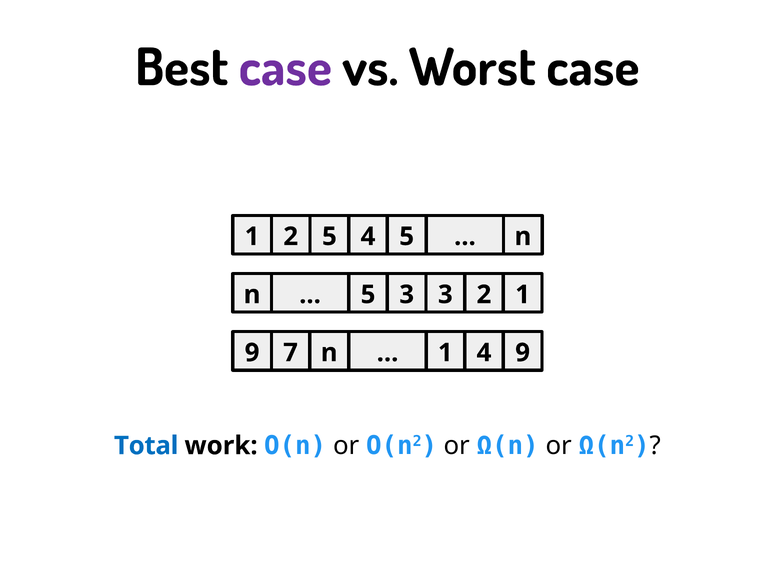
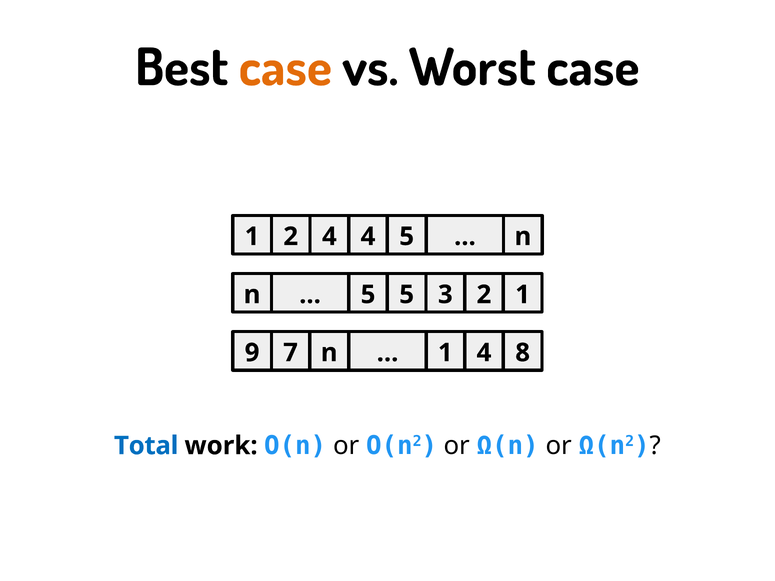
case at (285, 68) colour: purple -> orange
2 5: 5 -> 4
3 at (407, 295): 3 -> 5
4 9: 9 -> 8
